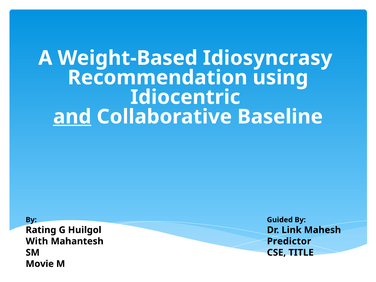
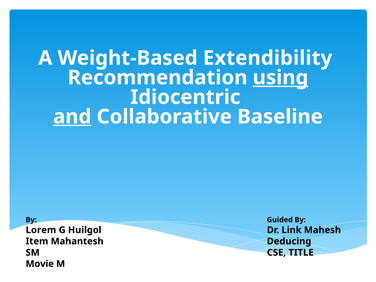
Idiosyncrasy: Idiosyncrasy -> Extendibility
using underline: none -> present
Rating: Rating -> Lorem
With: With -> Item
Predictor: Predictor -> Deducing
